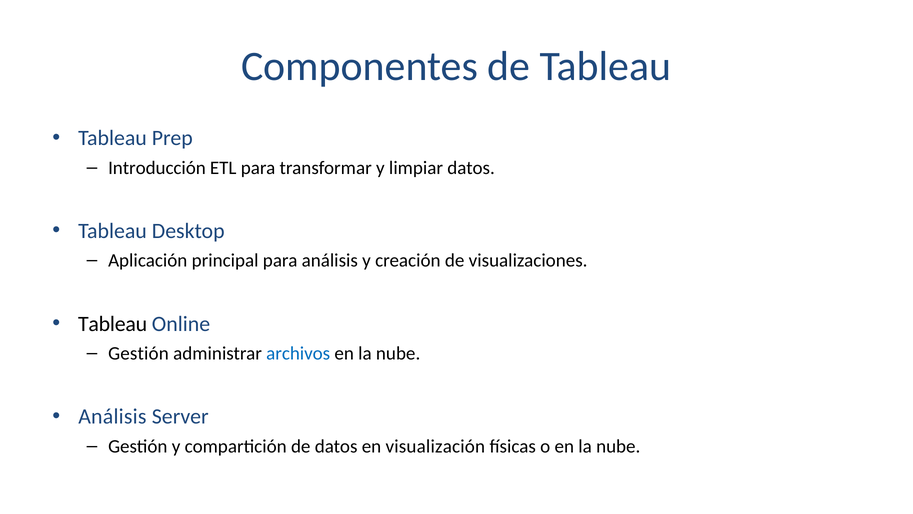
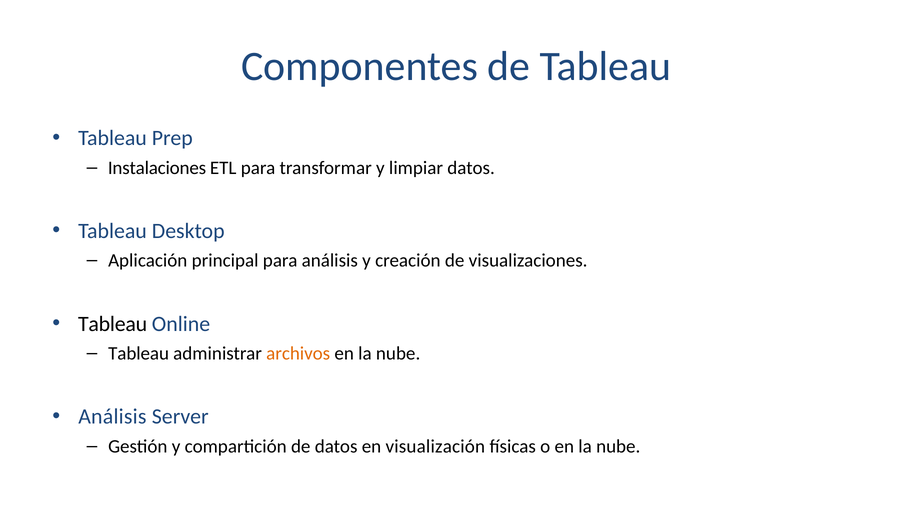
Introducción: Introducción -> Instalaciones
Gestión at (138, 353): Gestión -> Tableau
archivos colour: blue -> orange
